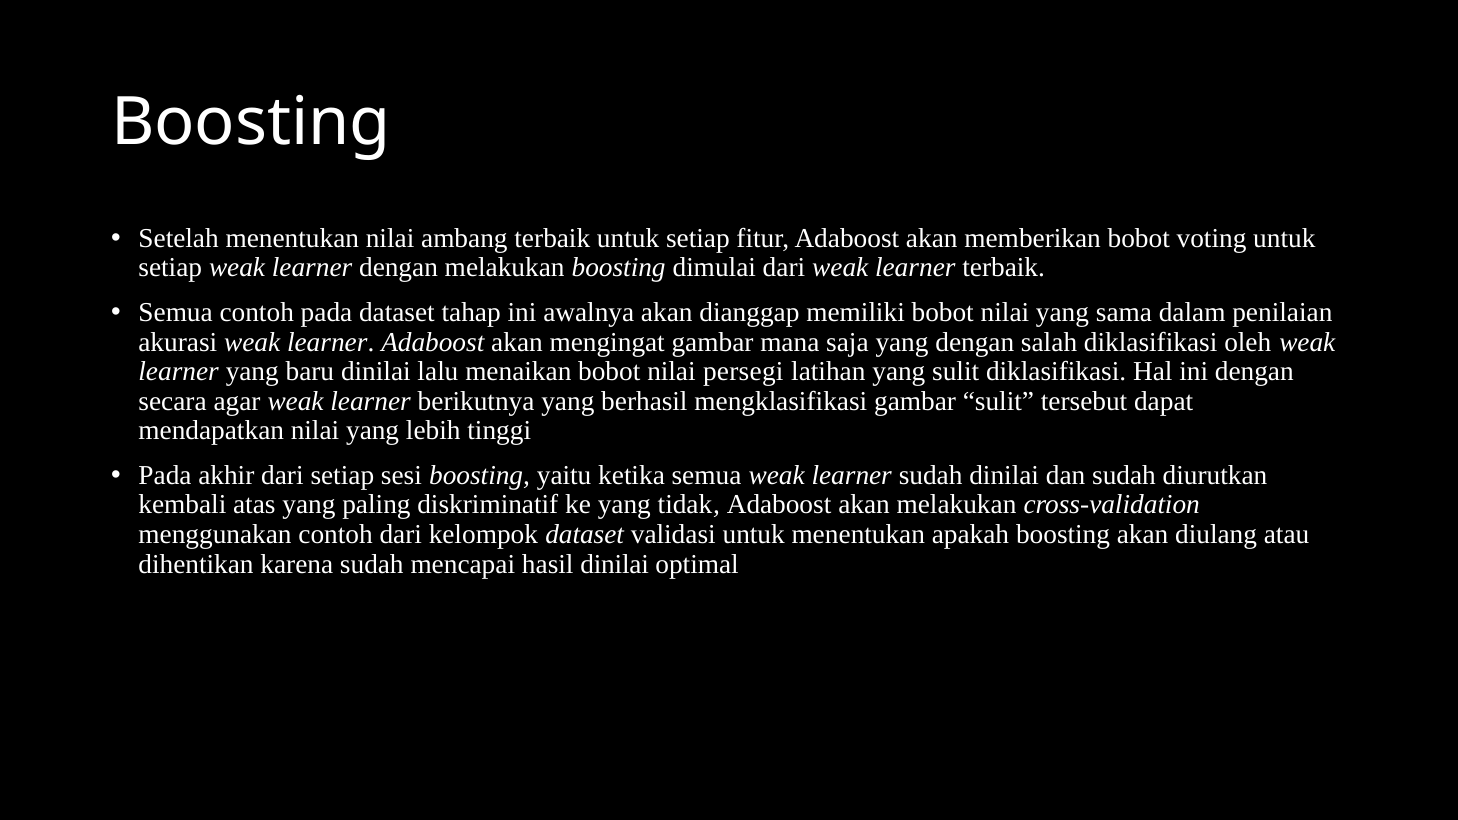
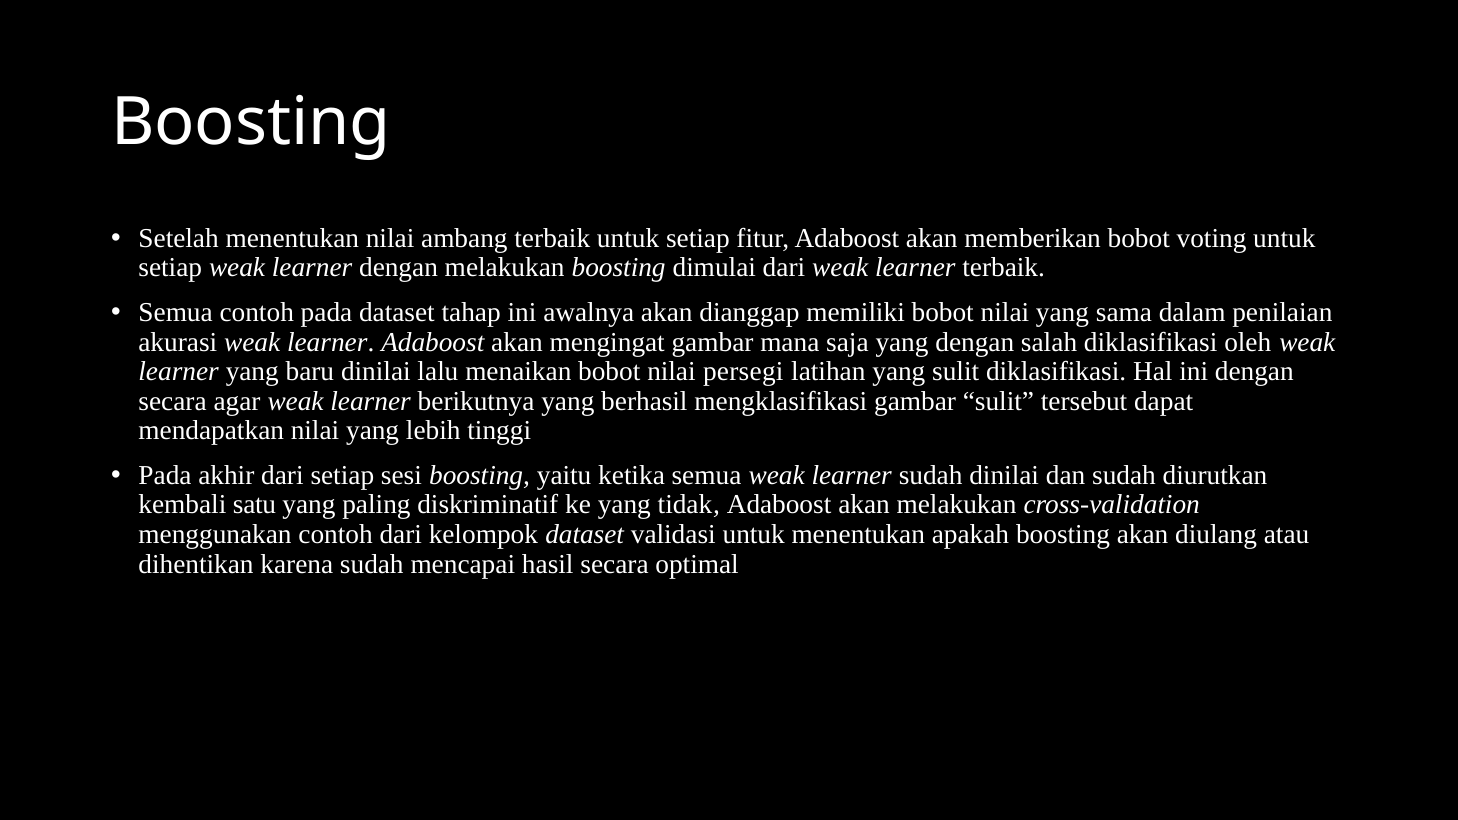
atas: atas -> satu
hasil dinilai: dinilai -> secara
